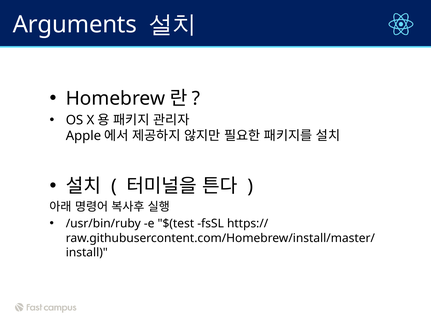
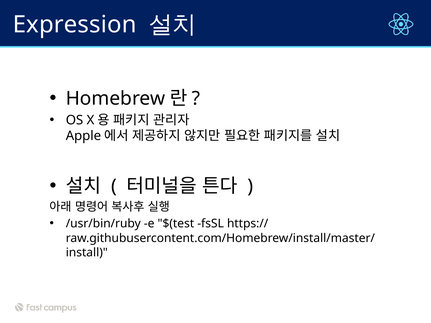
Arguments: Arguments -> Expression
